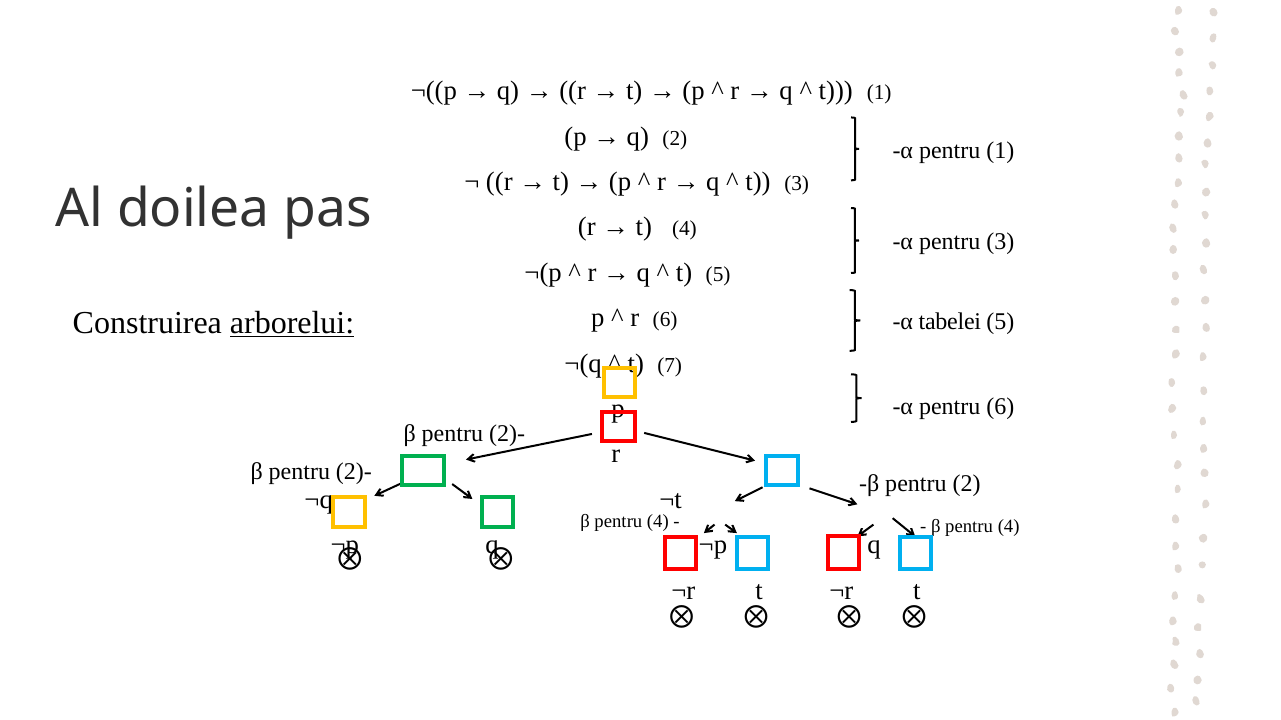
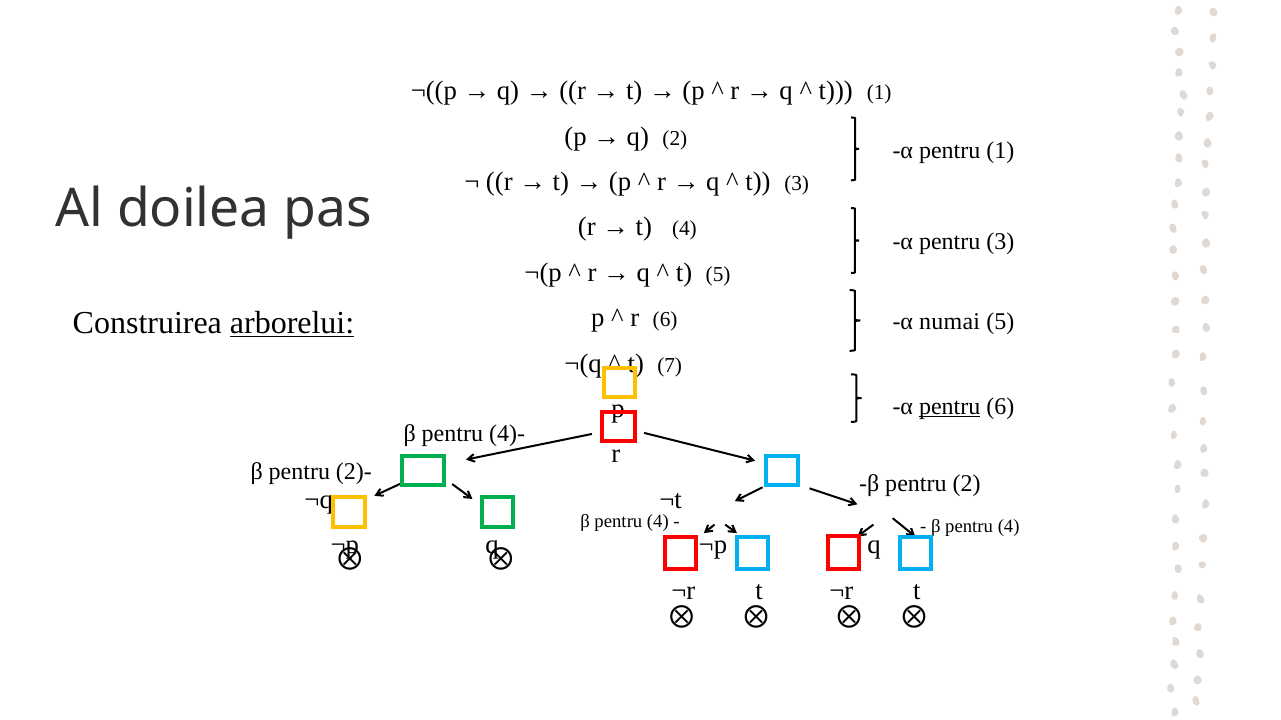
tabelei: tabelei -> numai
pentru at (950, 406) underline: none -> present
2)- at (507, 433): 2)- -> 4)-
